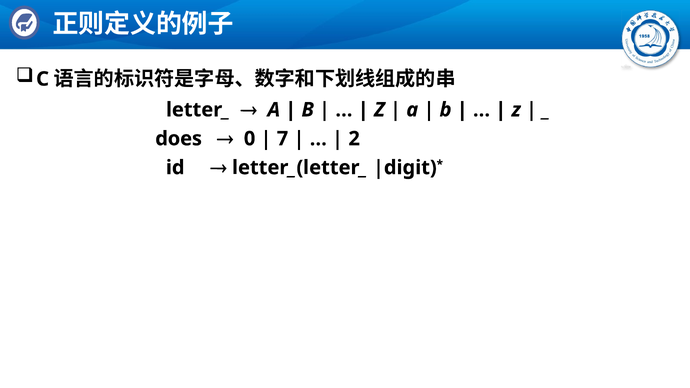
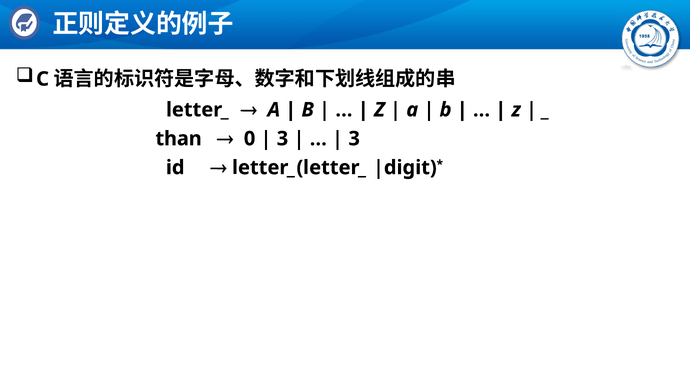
does: does -> than
7 at (282, 139): 7 -> 3
2 at (354, 139): 2 -> 3
